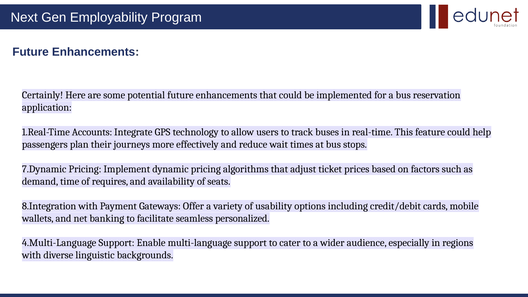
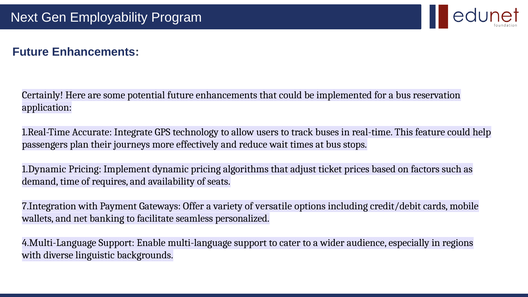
Accounts: Accounts -> Accurate
7.Dynamic: 7.Dynamic -> 1.Dynamic
8.Integration: 8.Integration -> 7.Integration
usability: usability -> versatile
